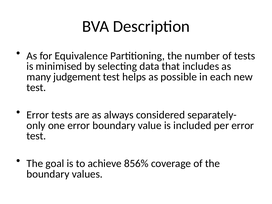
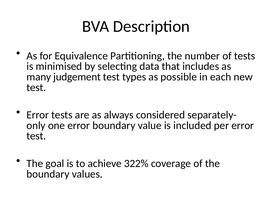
helps: helps -> types
856%: 856% -> 322%
